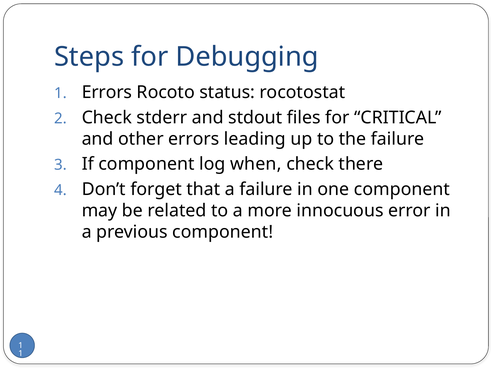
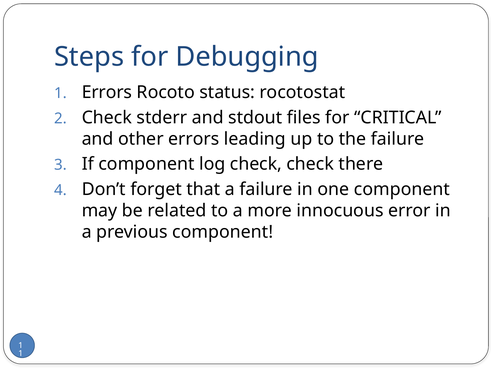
log when: when -> check
